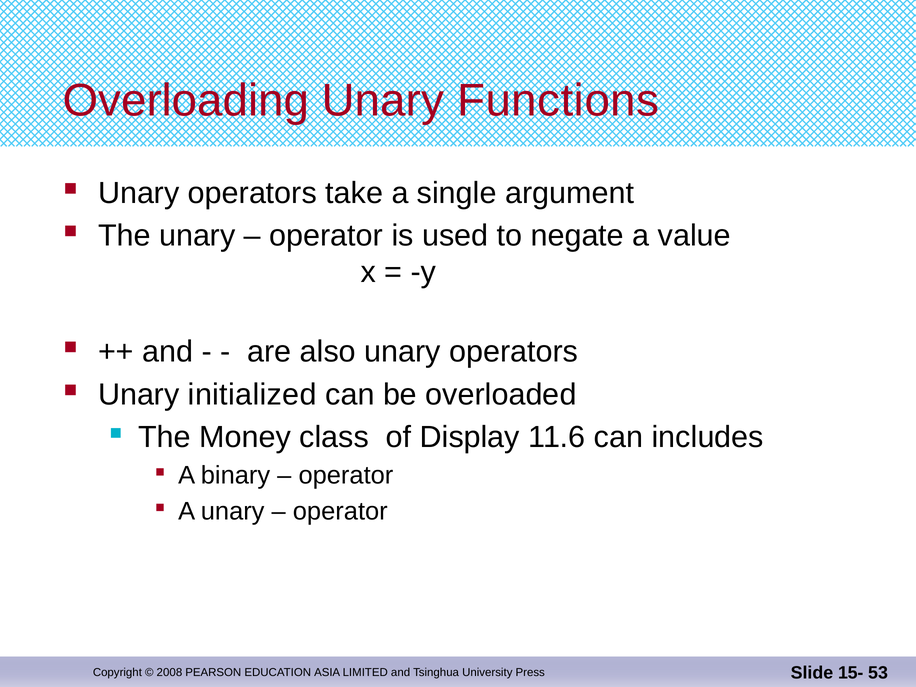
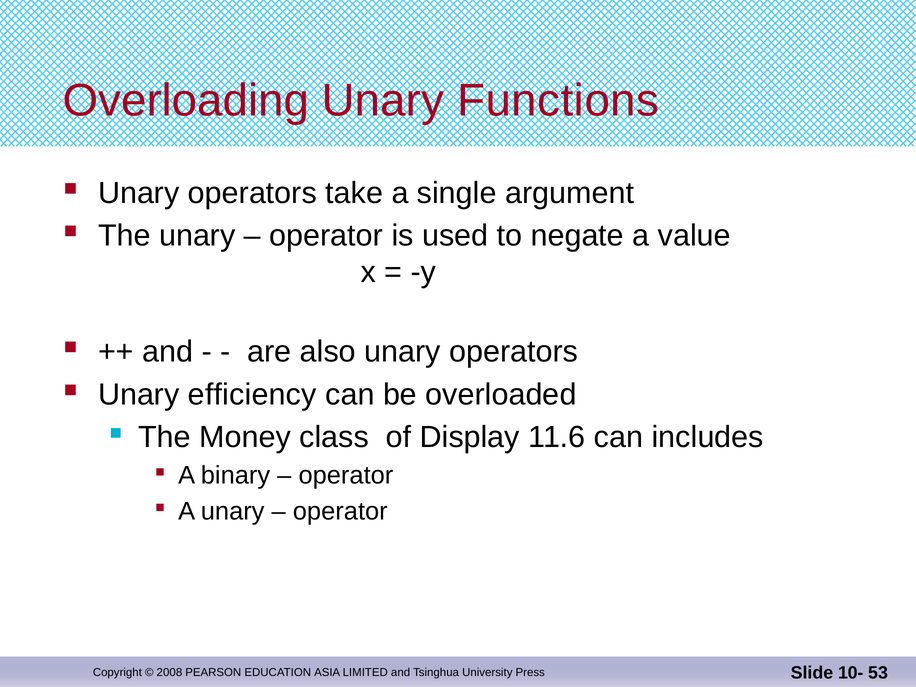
initialized: initialized -> efficiency
15-: 15- -> 10-
